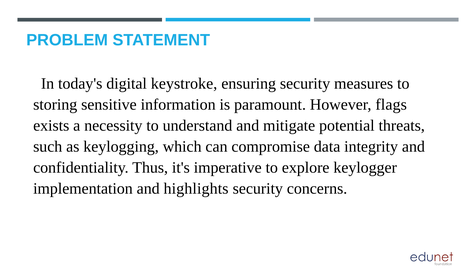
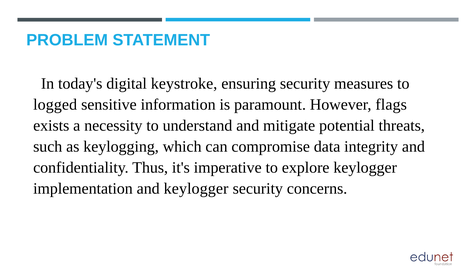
storing: storing -> logged
and highlights: highlights -> keylogger
